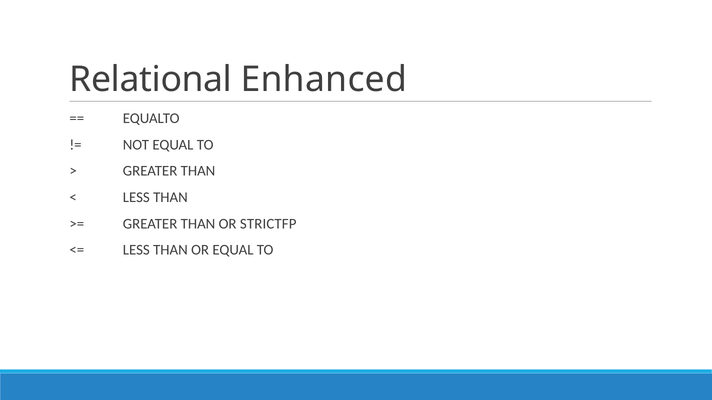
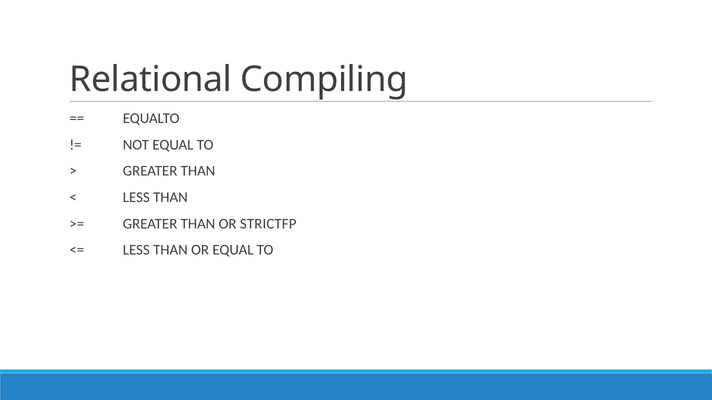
Enhanced: Enhanced -> Compiling
